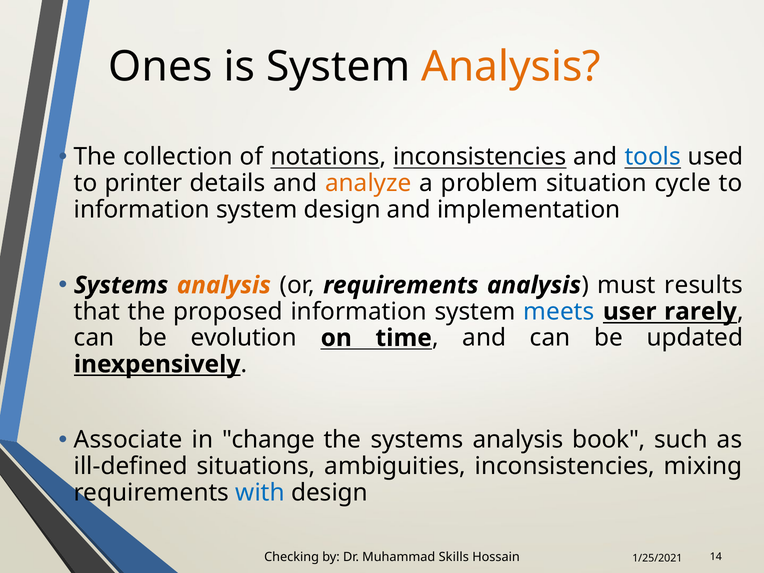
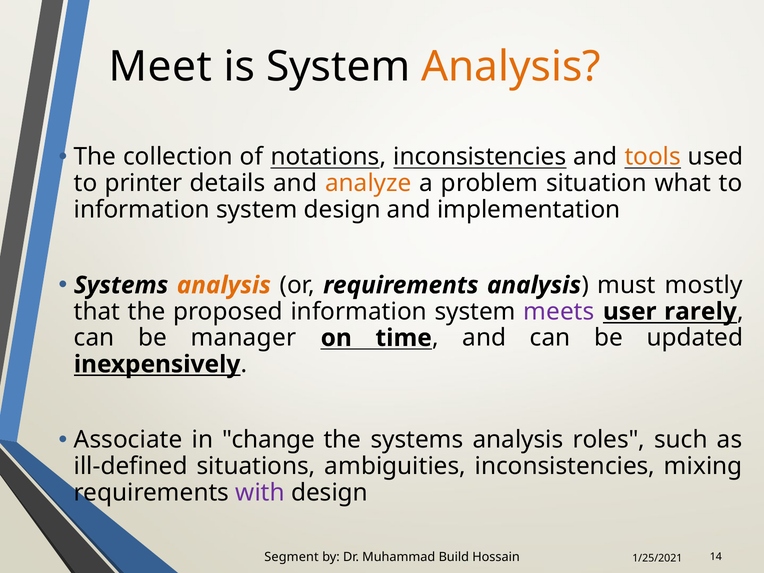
Ones: Ones -> Meet
tools colour: blue -> orange
cycle: cycle -> what
results: results -> mostly
meets colour: blue -> purple
evolution: evolution -> manager
book: book -> roles
with colour: blue -> purple
Checking: Checking -> Segment
Skills: Skills -> Build
